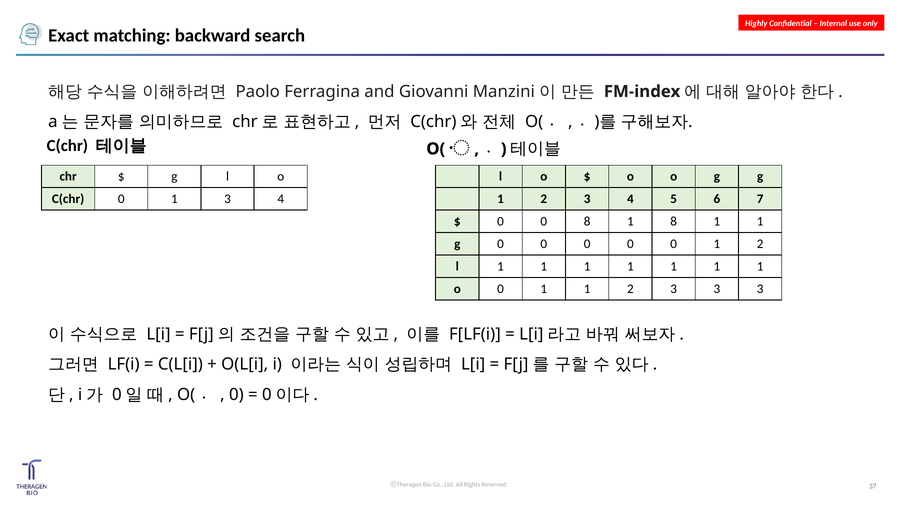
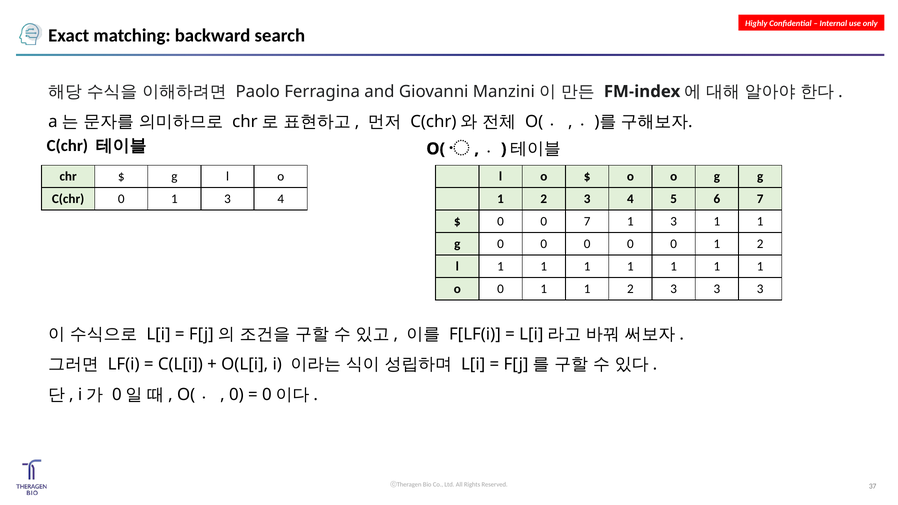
0 8: 8 -> 7
8 at (674, 222): 8 -> 3
